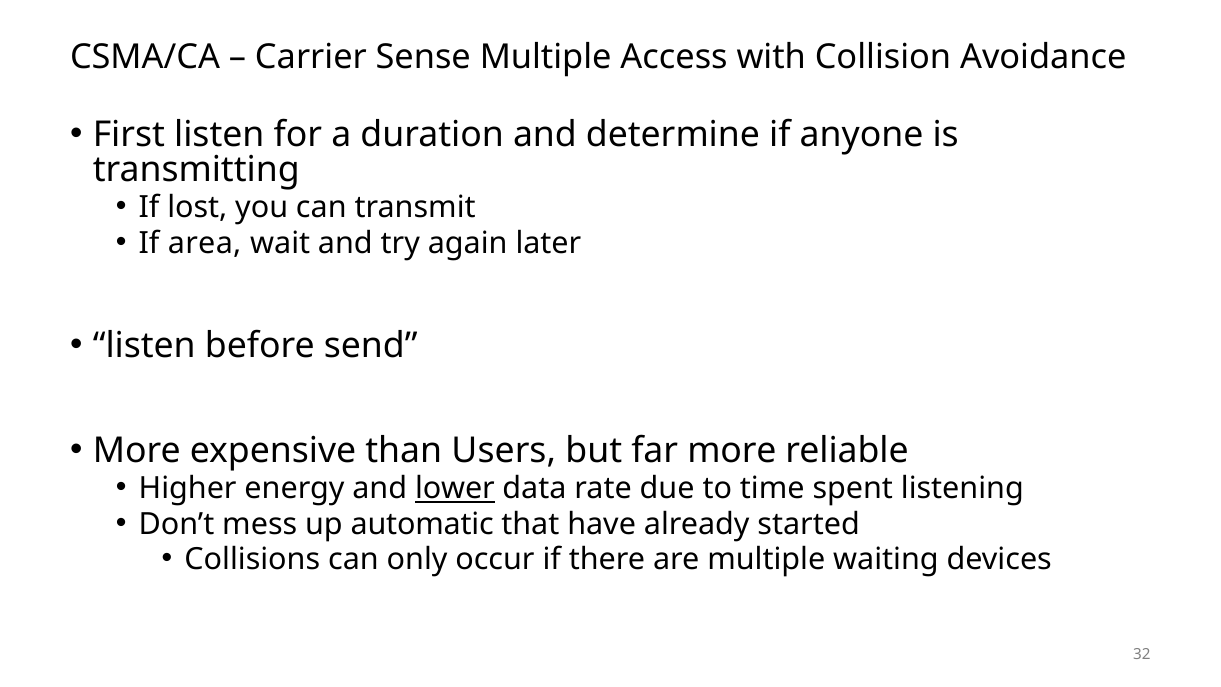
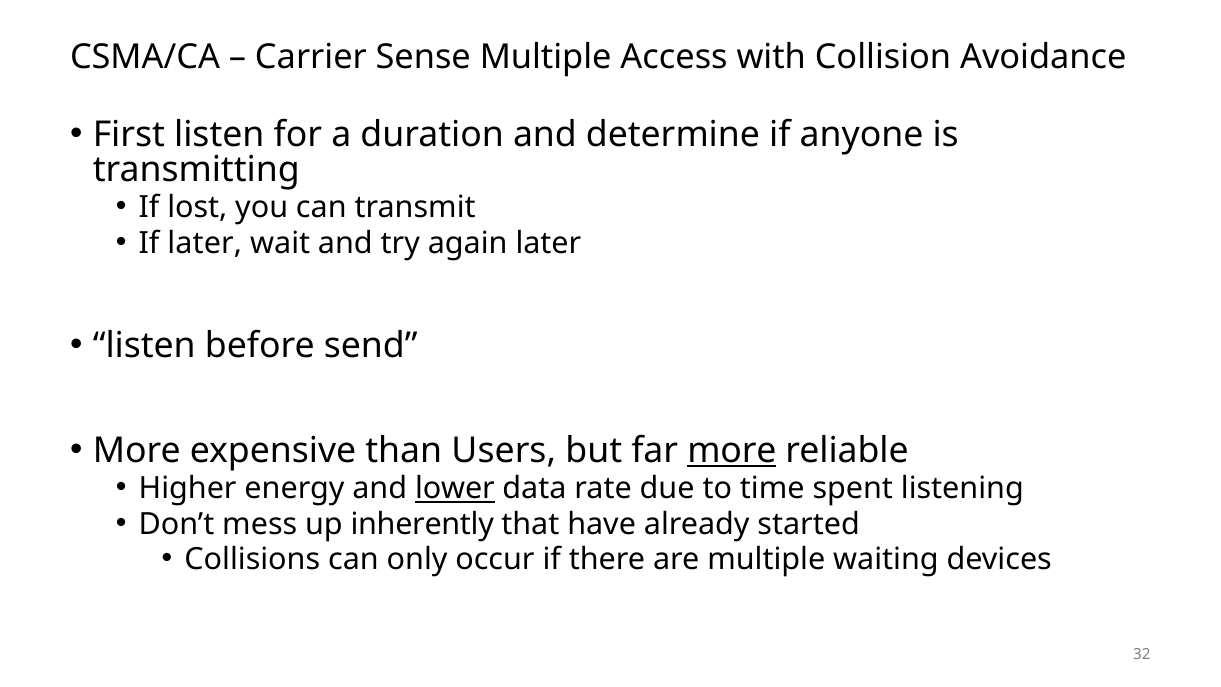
If area: area -> later
more at (732, 451) underline: none -> present
automatic: automatic -> inherently
